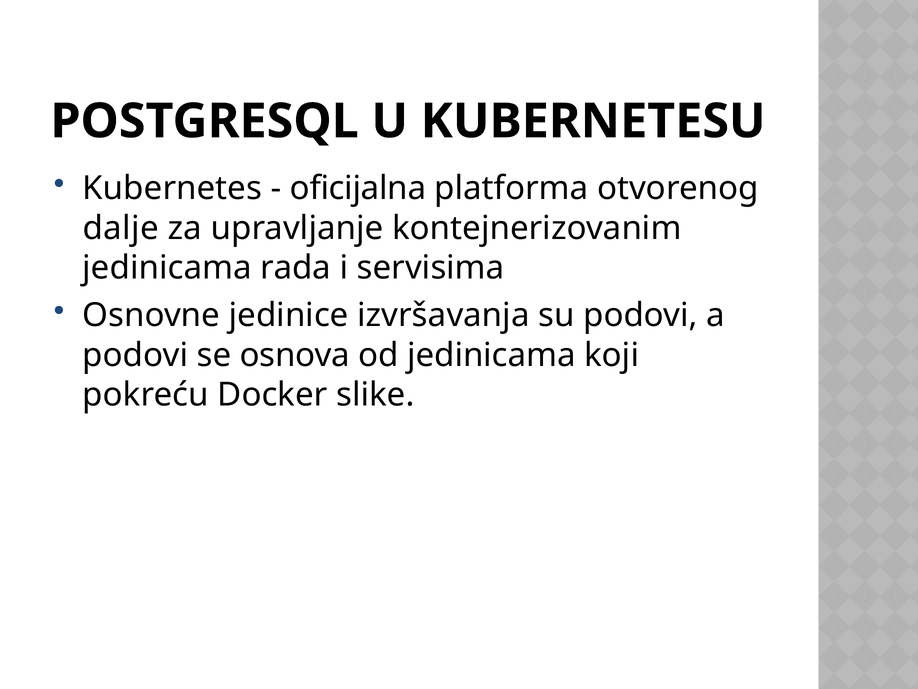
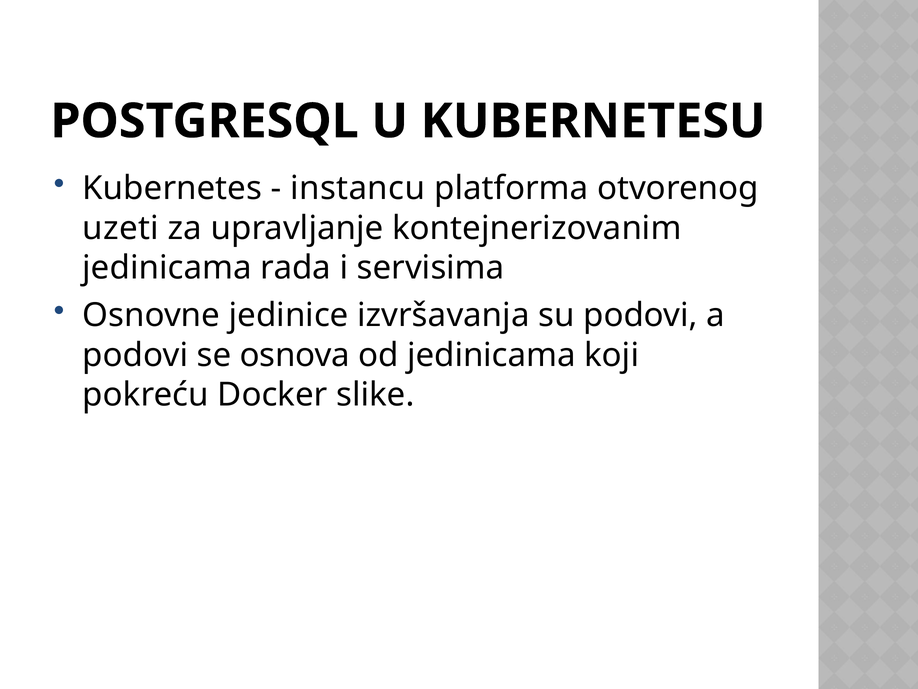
oficijalna: oficijalna -> instancu
dalje: dalje -> uzeti
